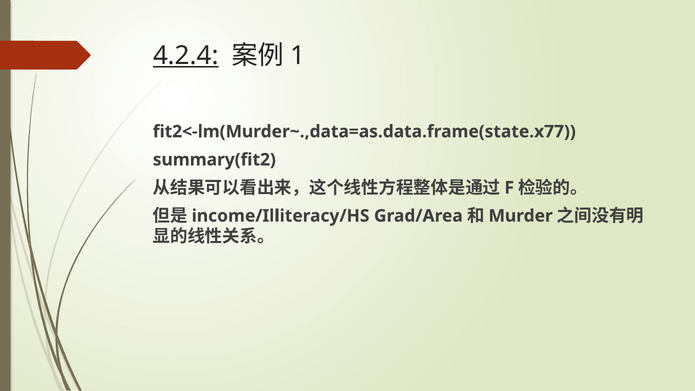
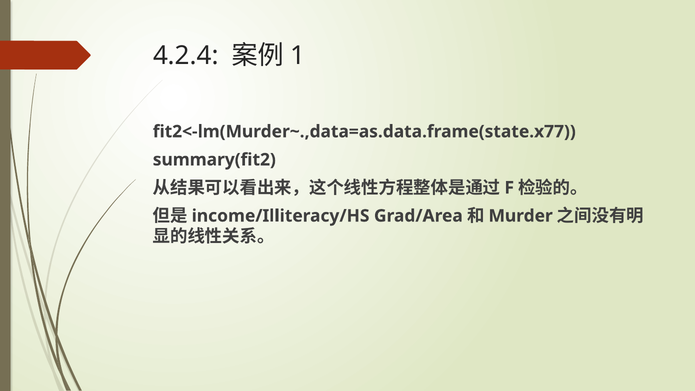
4.2.4 underline: present -> none
